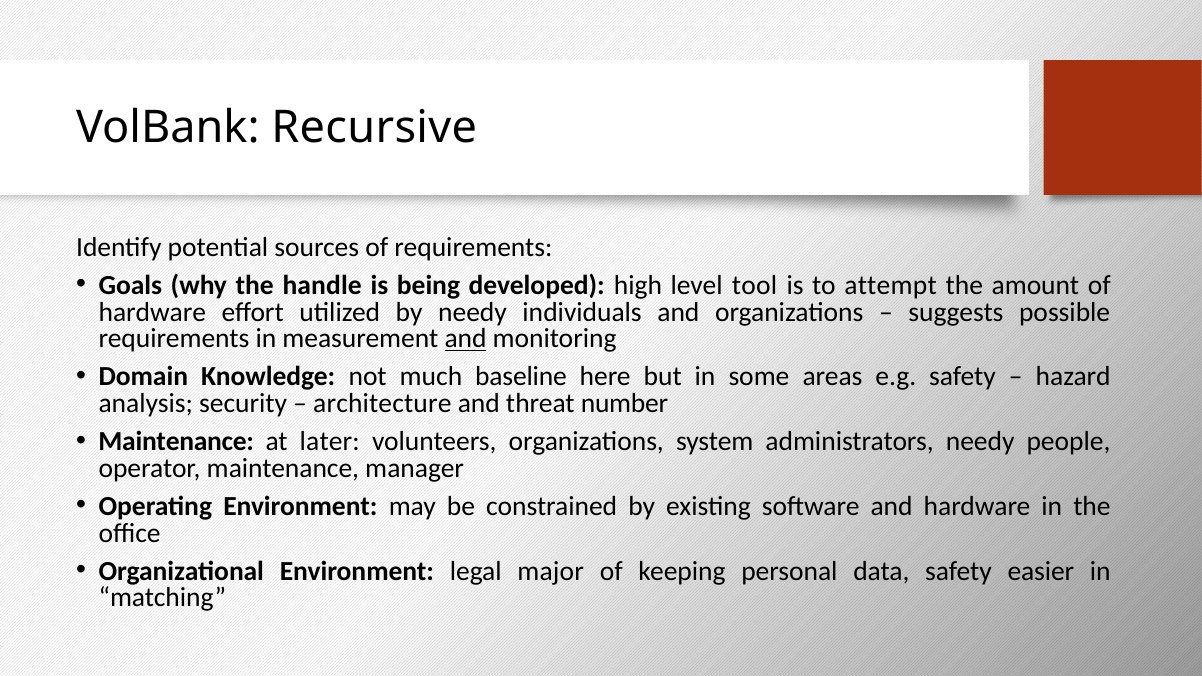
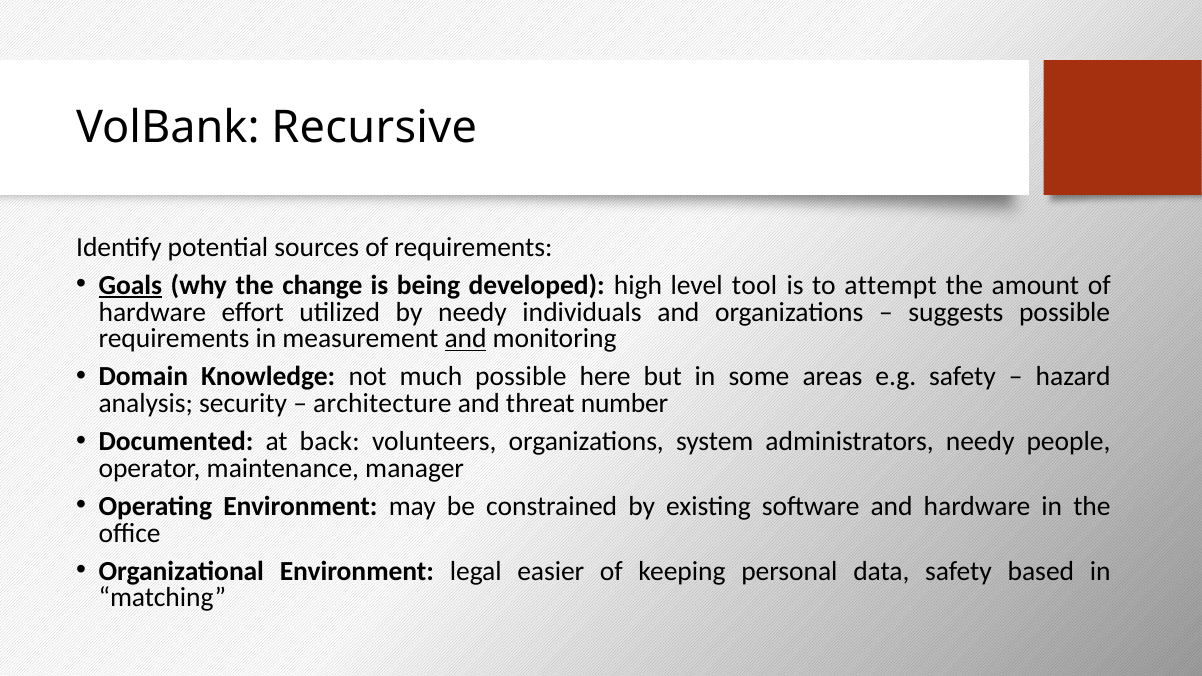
Goals underline: none -> present
handle: handle -> change
much baseline: baseline -> possible
Maintenance at (176, 442): Maintenance -> Documented
later: later -> back
major: major -> easier
easier: easier -> based
